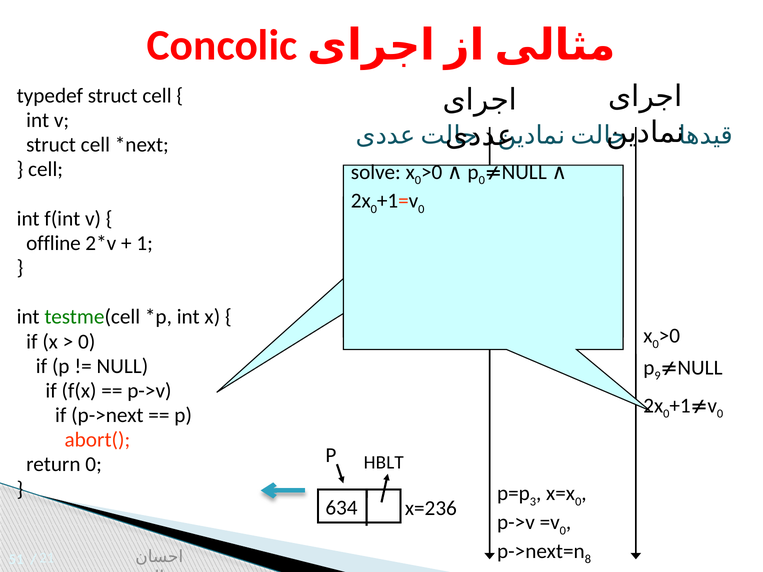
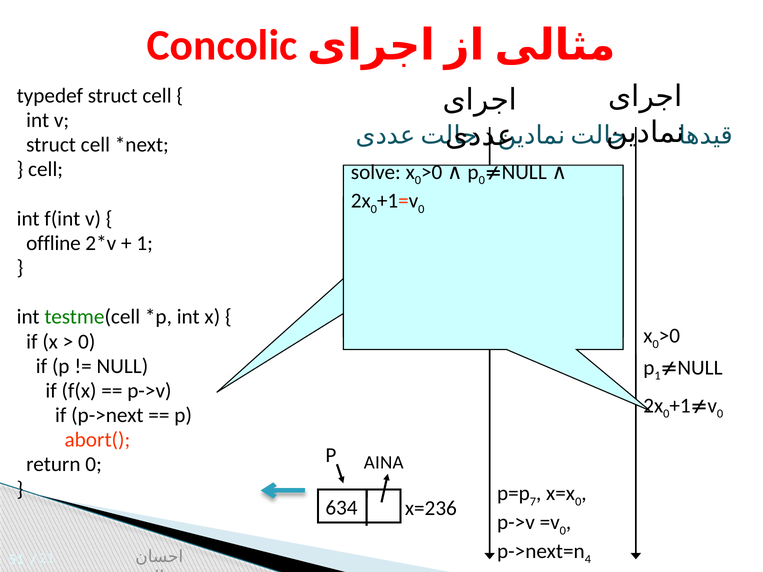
9 at (658, 376): 9 -> 1
HBLT: HBLT -> AINA
3: 3 -> 7
8: 8 -> 4
